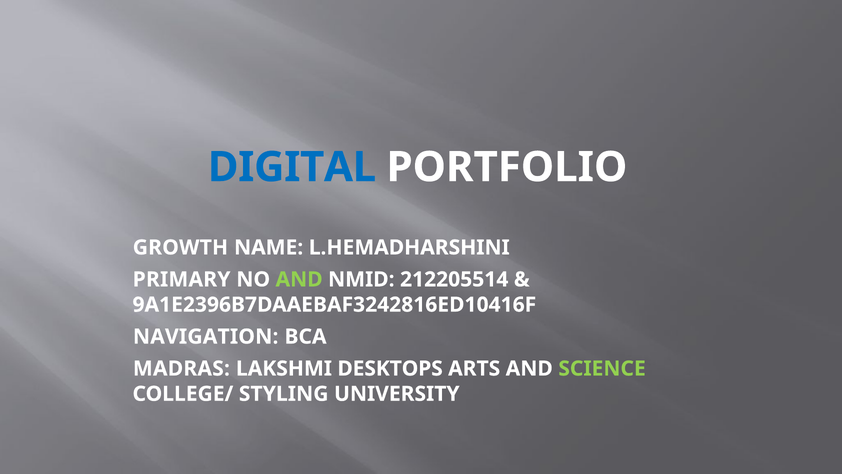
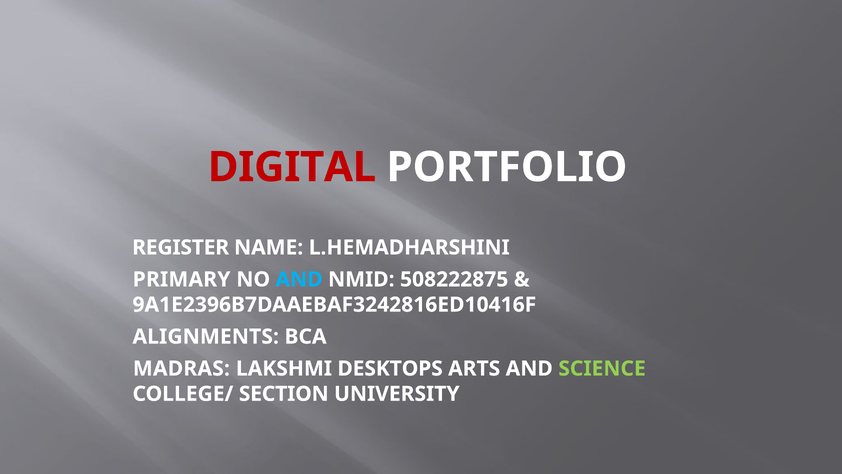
DIGITAL colour: blue -> red
GROWTH: GROWTH -> REGISTER
AND at (299, 279) colour: light green -> light blue
212205514: 212205514 -> 508222875
NAVIGATION: NAVIGATION -> ALIGNMENTS
STYLING: STYLING -> SECTION
